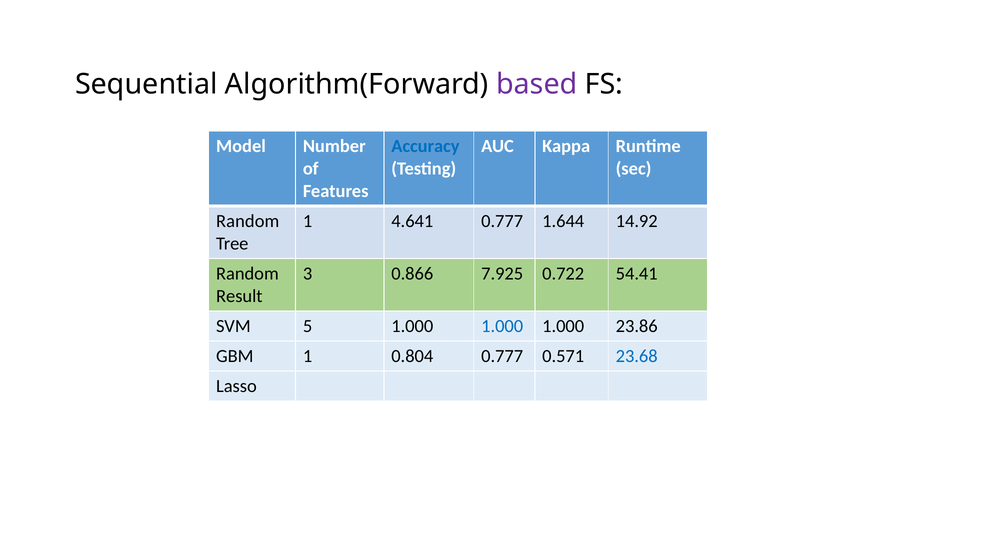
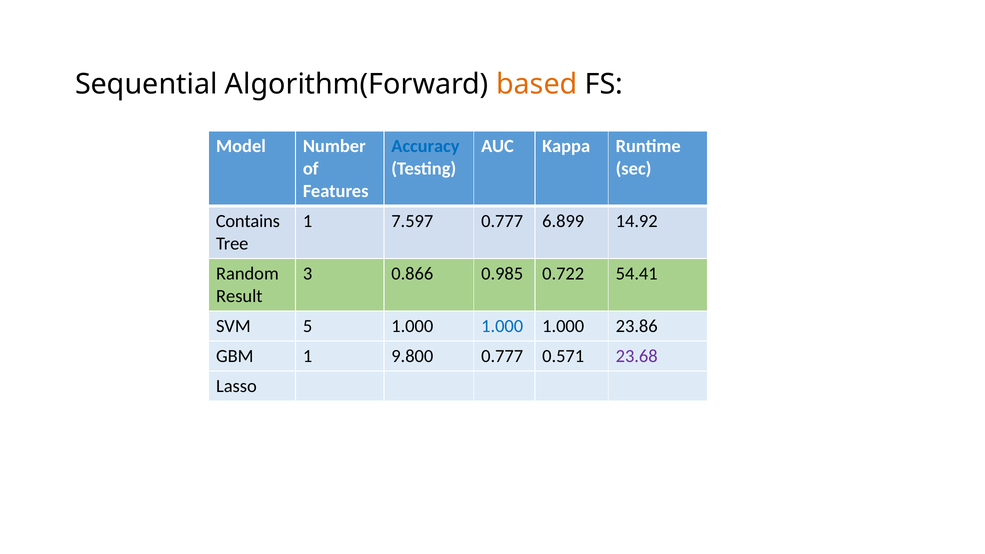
based colour: purple -> orange
Random at (248, 221): Random -> Contains
4.641: 4.641 -> 7.597
1.644: 1.644 -> 6.899
7.925: 7.925 -> 0.985
0.804: 0.804 -> 9.800
23.68 colour: blue -> purple
